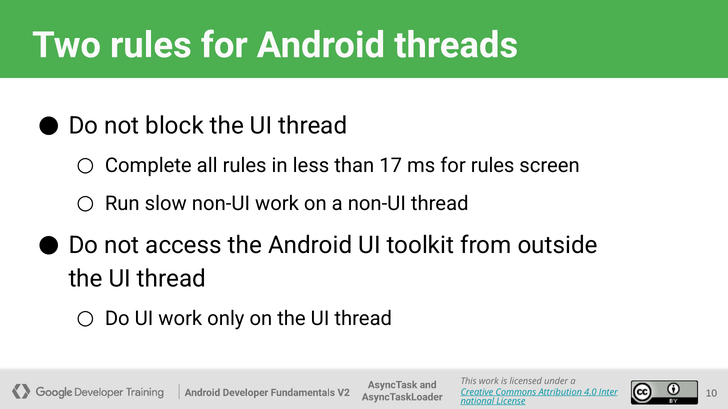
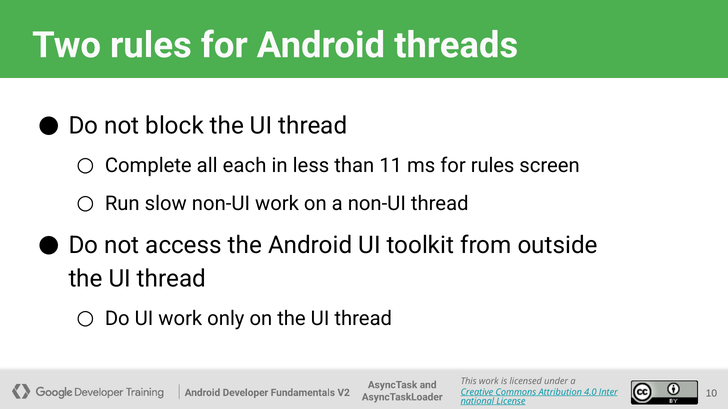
all rules: rules -> each
17: 17 -> 11
